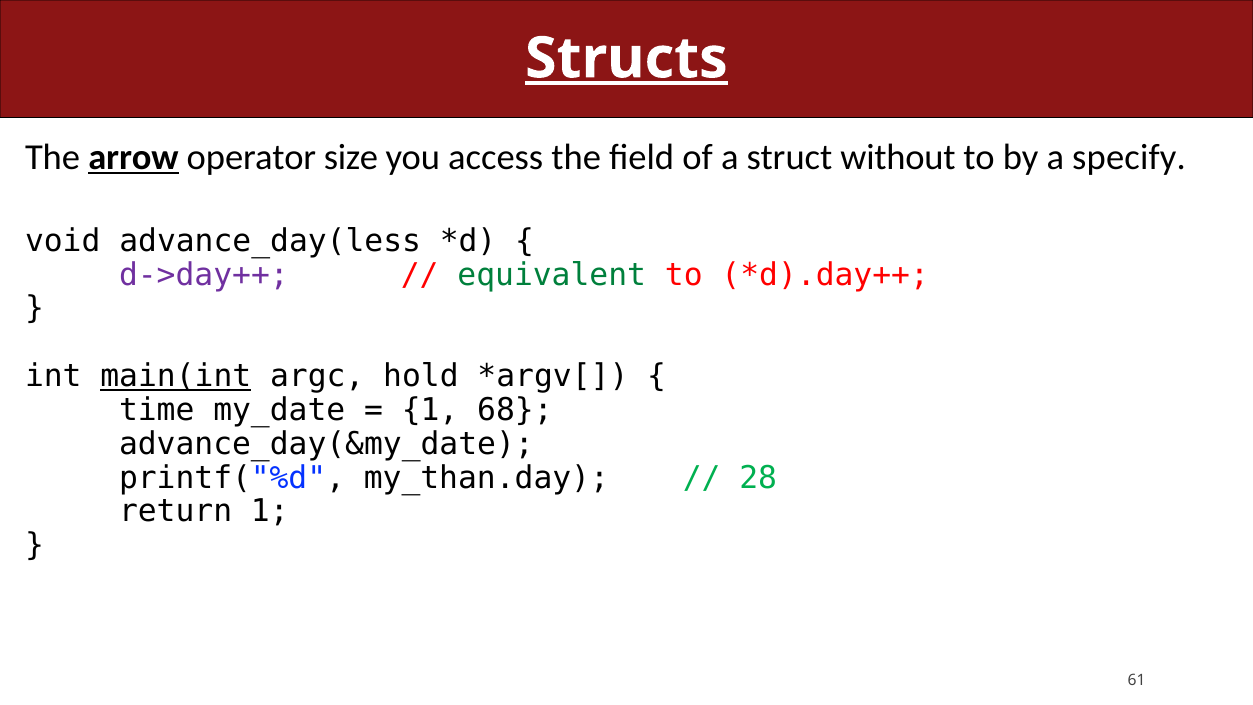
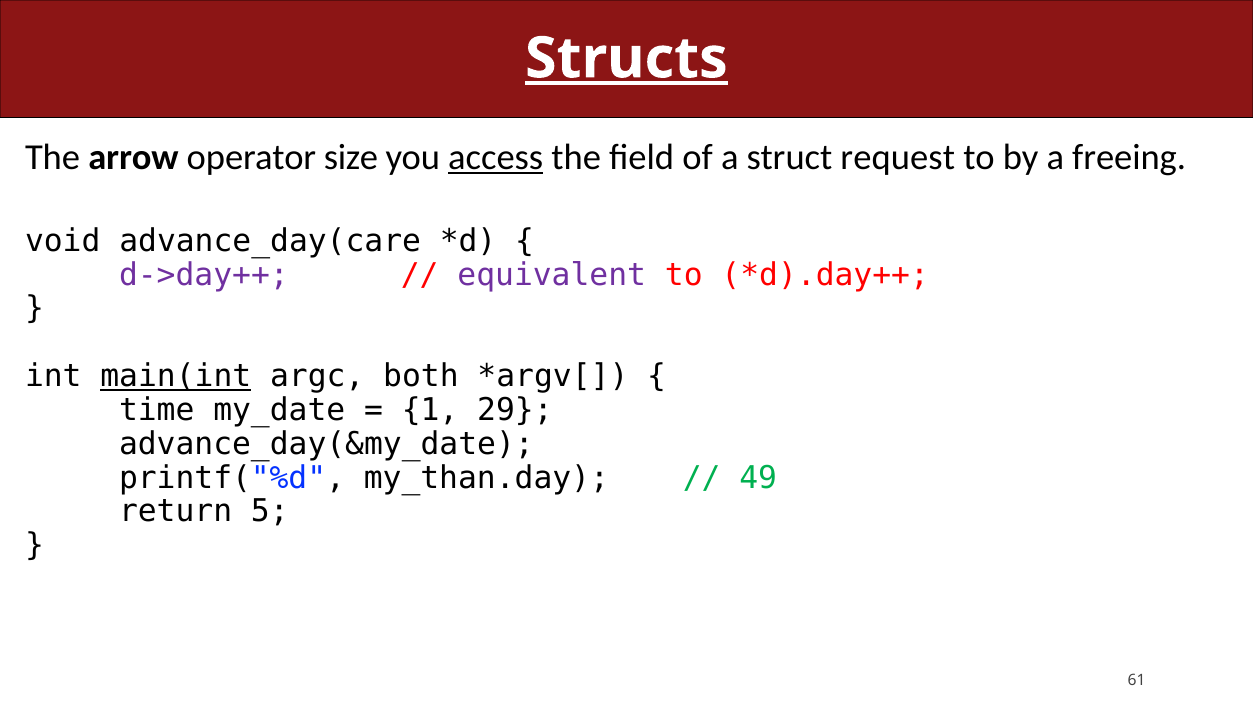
arrow underline: present -> none
access underline: none -> present
without: without -> request
specify: specify -> freeing
advance_day(less: advance_day(less -> advance_day(care
equivalent colour: green -> purple
hold: hold -> both
68: 68 -> 29
28: 28 -> 49
return 1: 1 -> 5
